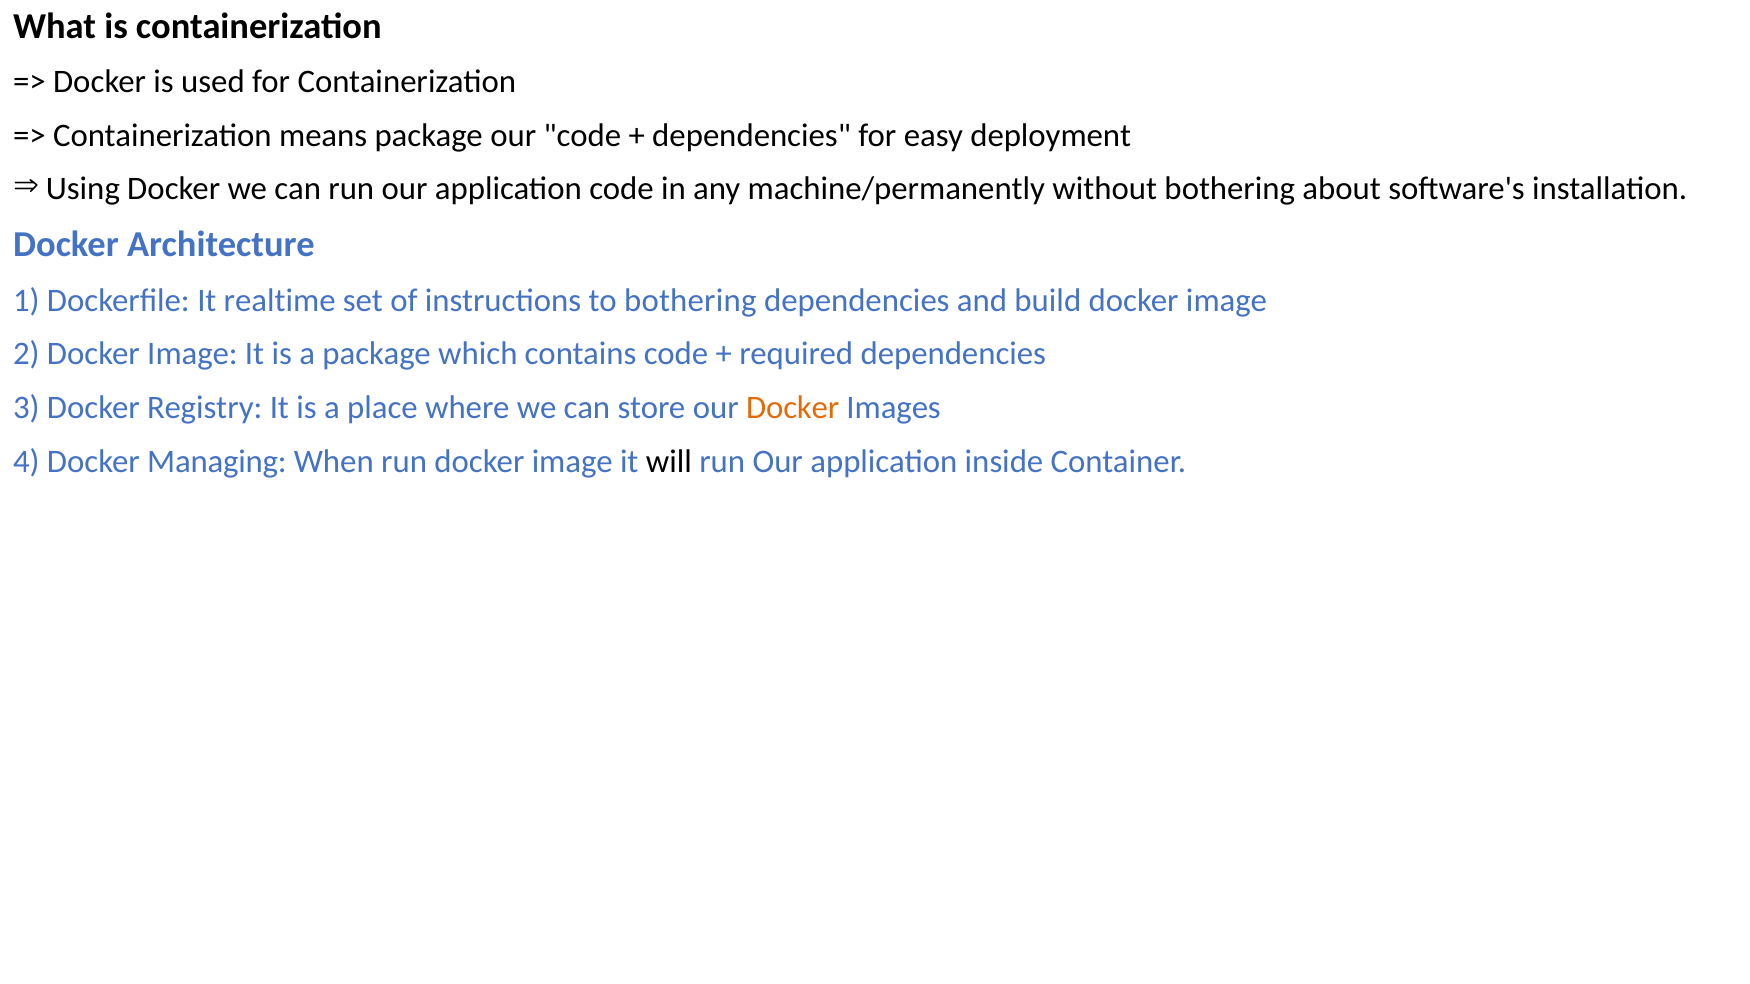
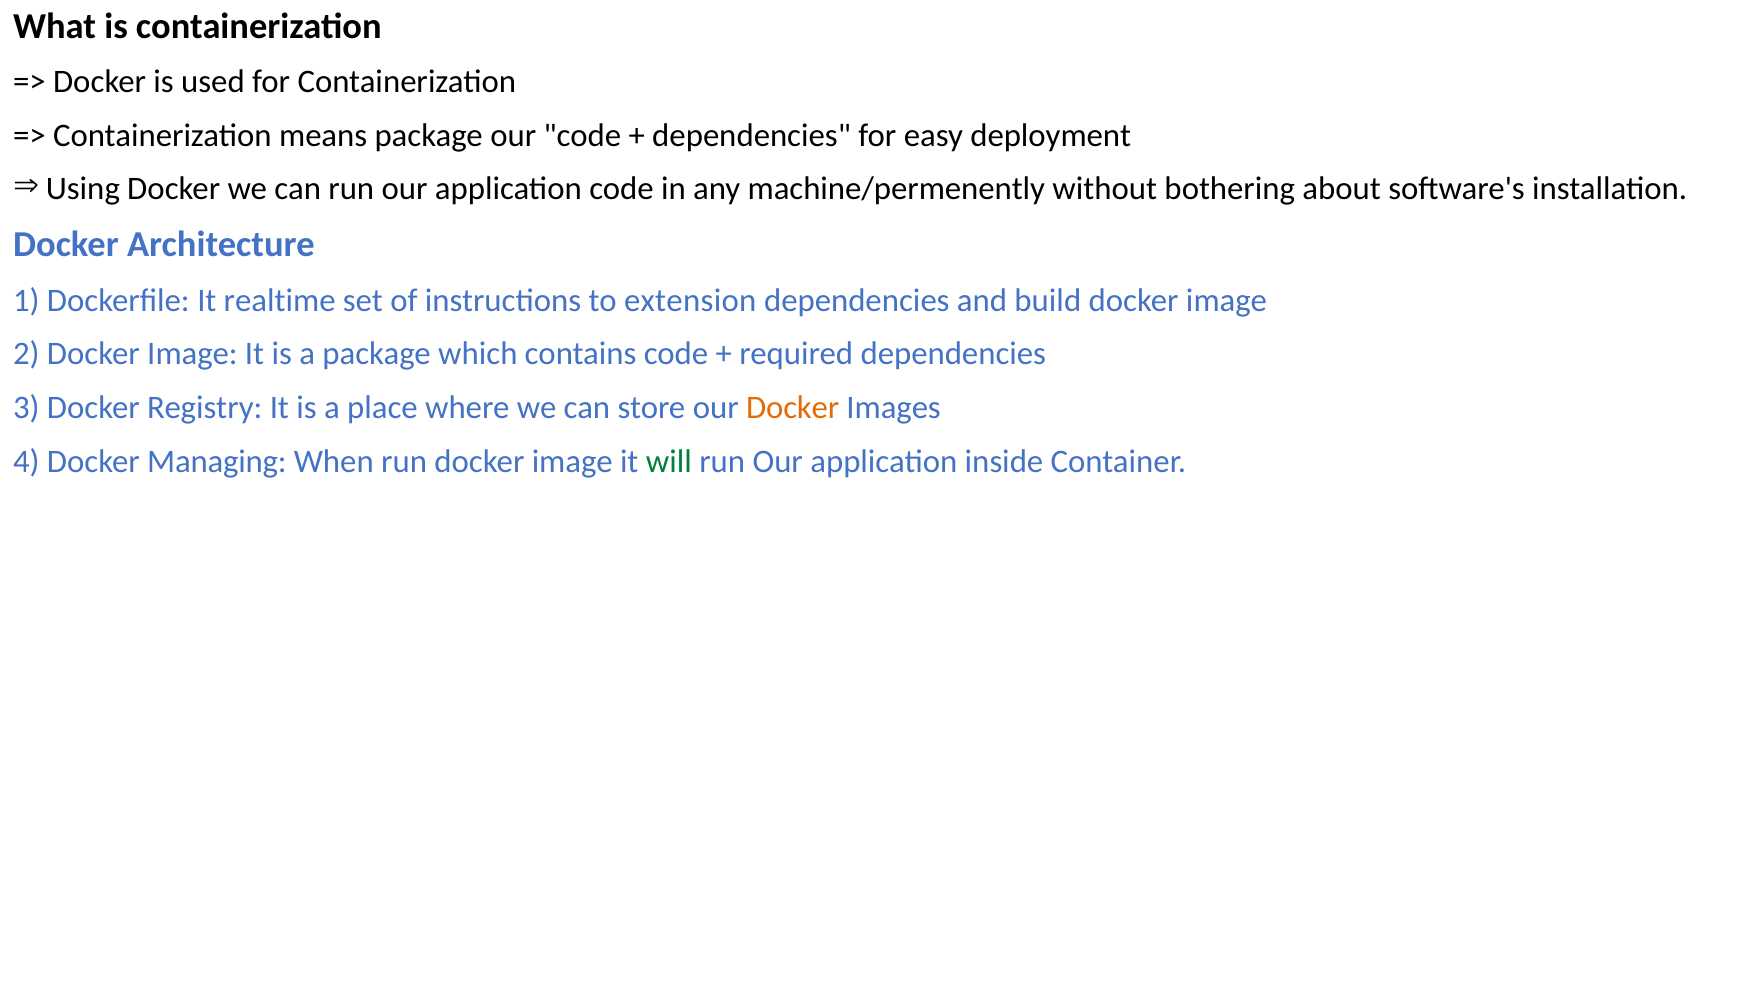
machine/permanently: machine/permanently -> machine/permenently
to bothering: bothering -> extension
will colour: black -> green
